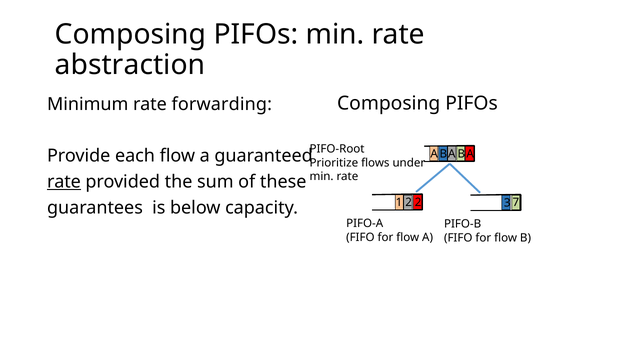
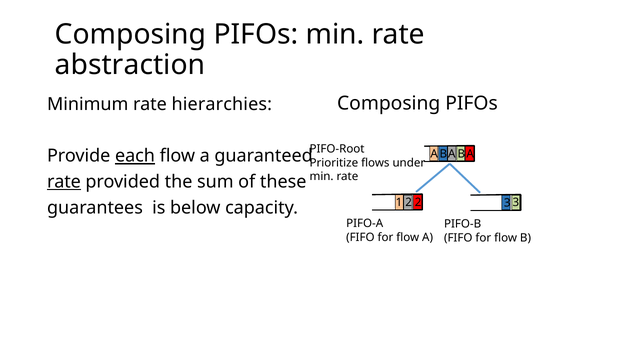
forwarding: forwarding -> hierarchies
each underline: none -> present
2 7: 7 -> 3
